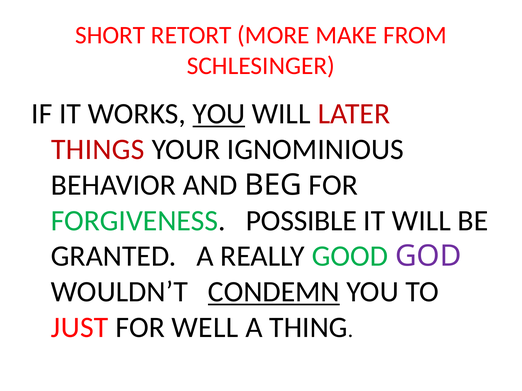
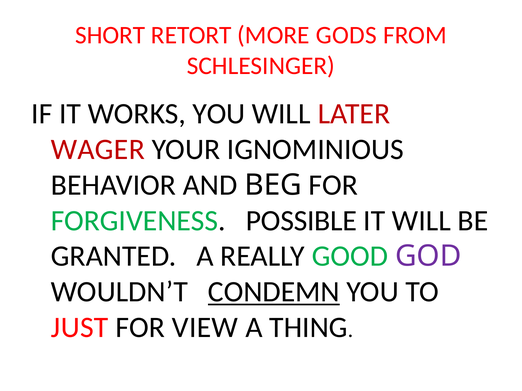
MAKE: MAKE -> GODS
YOU at (219, 114) underline: present -> none
THINGS: THINGS -> WAGER
WELL: WELL -> VIEW
